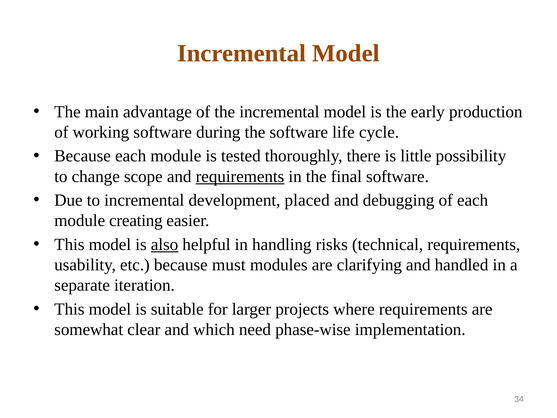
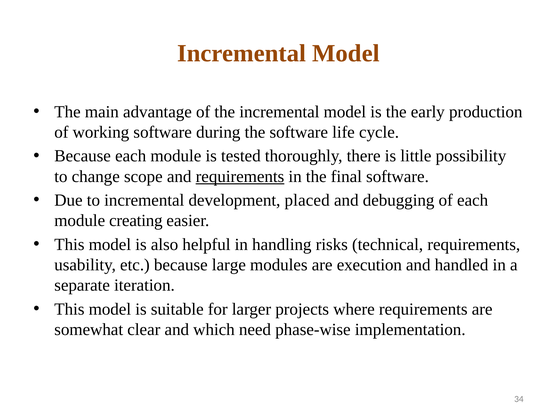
also underline: present -> none
must: must -> large
clarifying: clarifying -> execution
